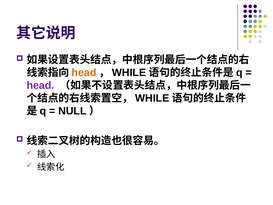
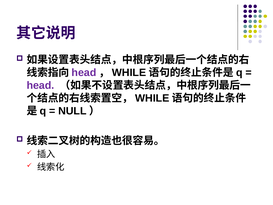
head at (84, 73) colour: orange -> purple
